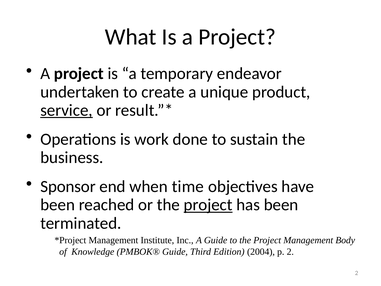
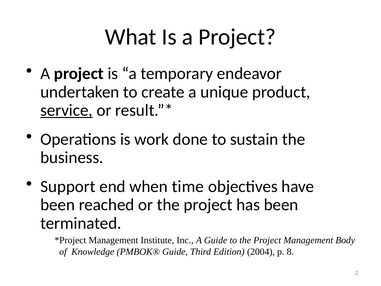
Sponsor: Sponsor -> Support
project at (208, 205) underline: present -> none
p 2: 2 -> 8
